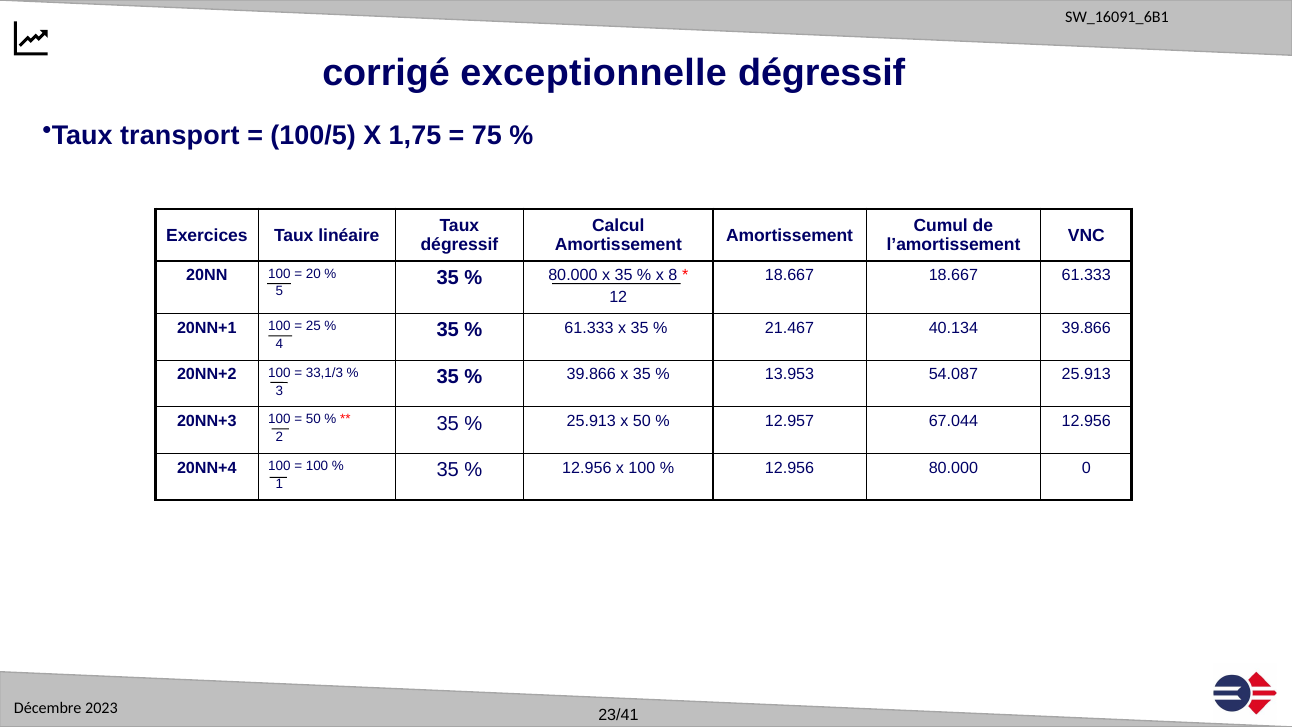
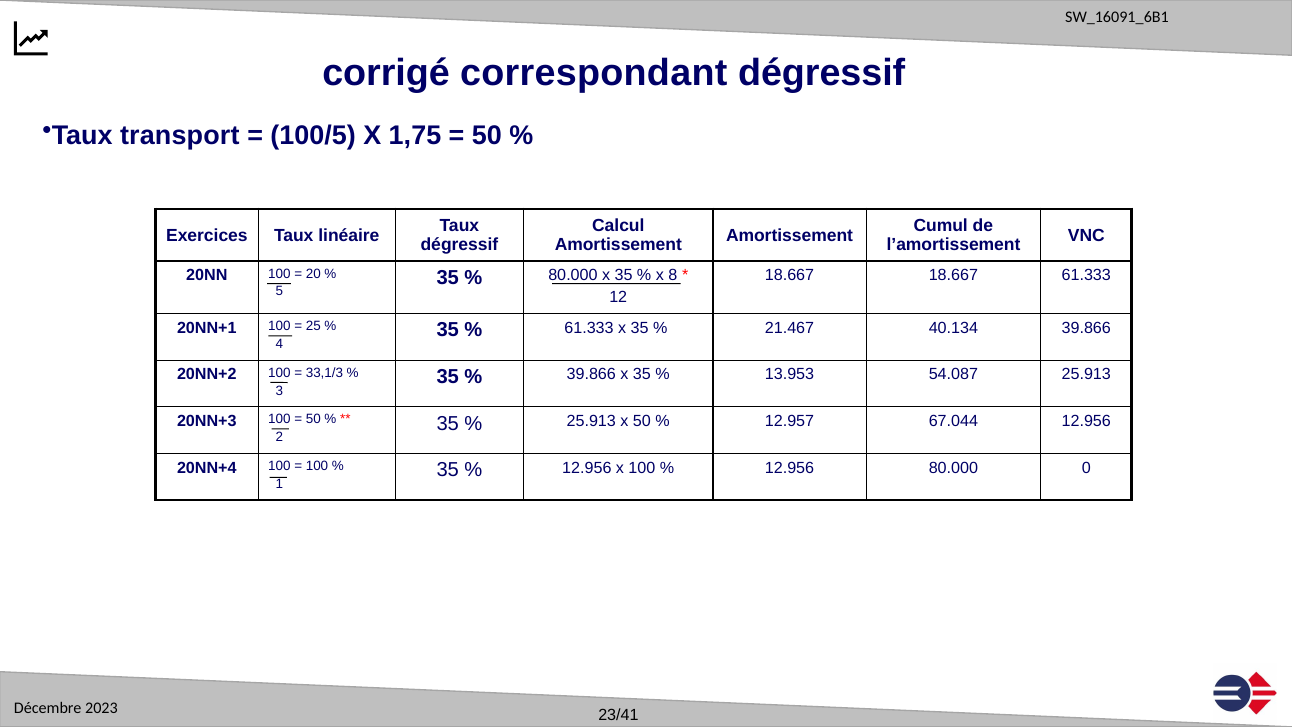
exceptionnelle: exceptionnelle -> correspondant
75 at (487, 135): 75 -> 50
